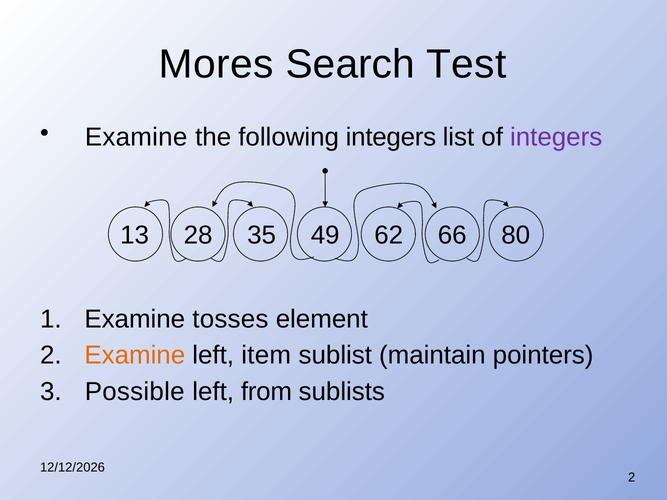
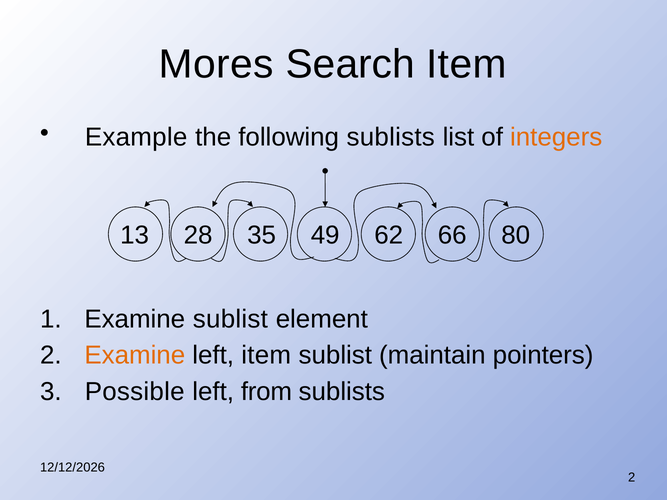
Search Test: Test -> Item
Examine at (136, 137): Examine -> Example
following integers: integers -> sublists
integers at (556, 137) colour: purple -> orange
Examine tosses: tosses -> sublist
